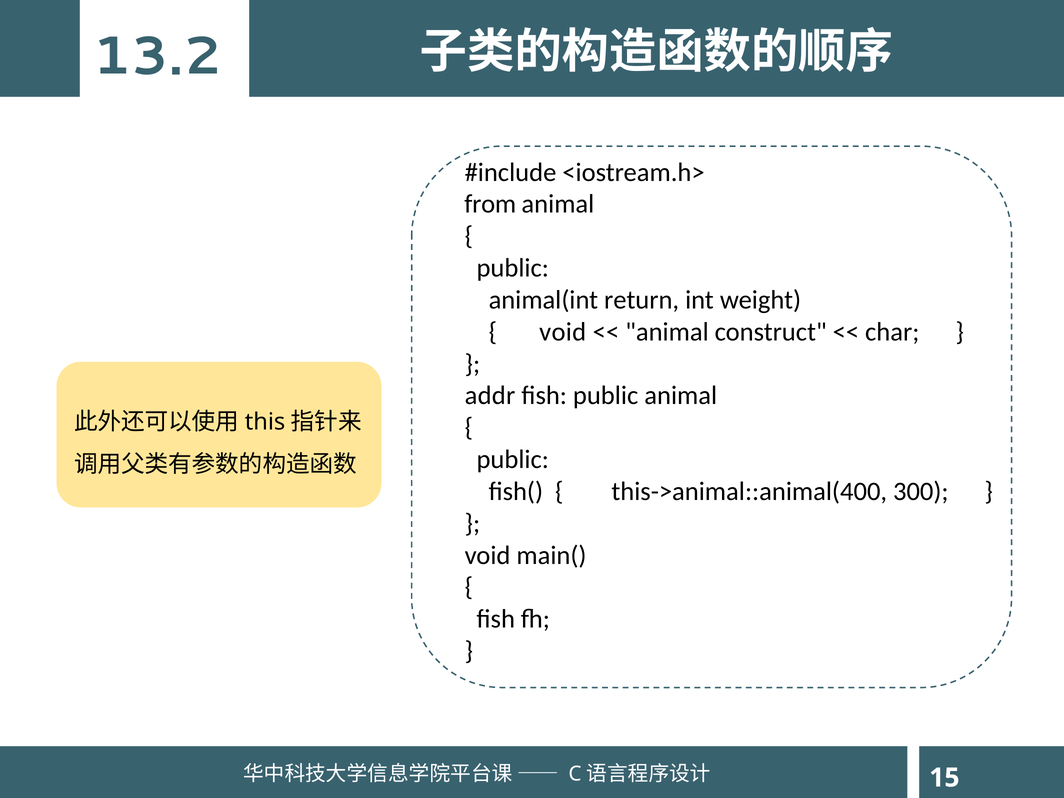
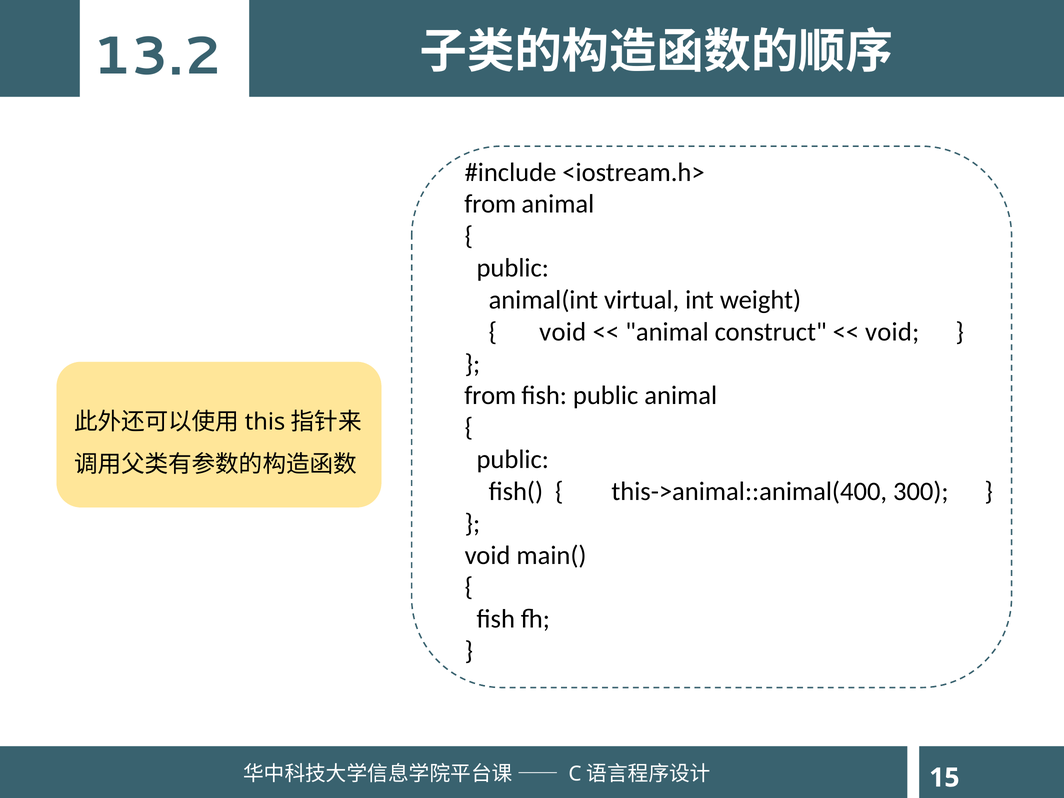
return: return -> virtual
char at (892, 332): char -> void
addr at (490, 396): addr -> from
